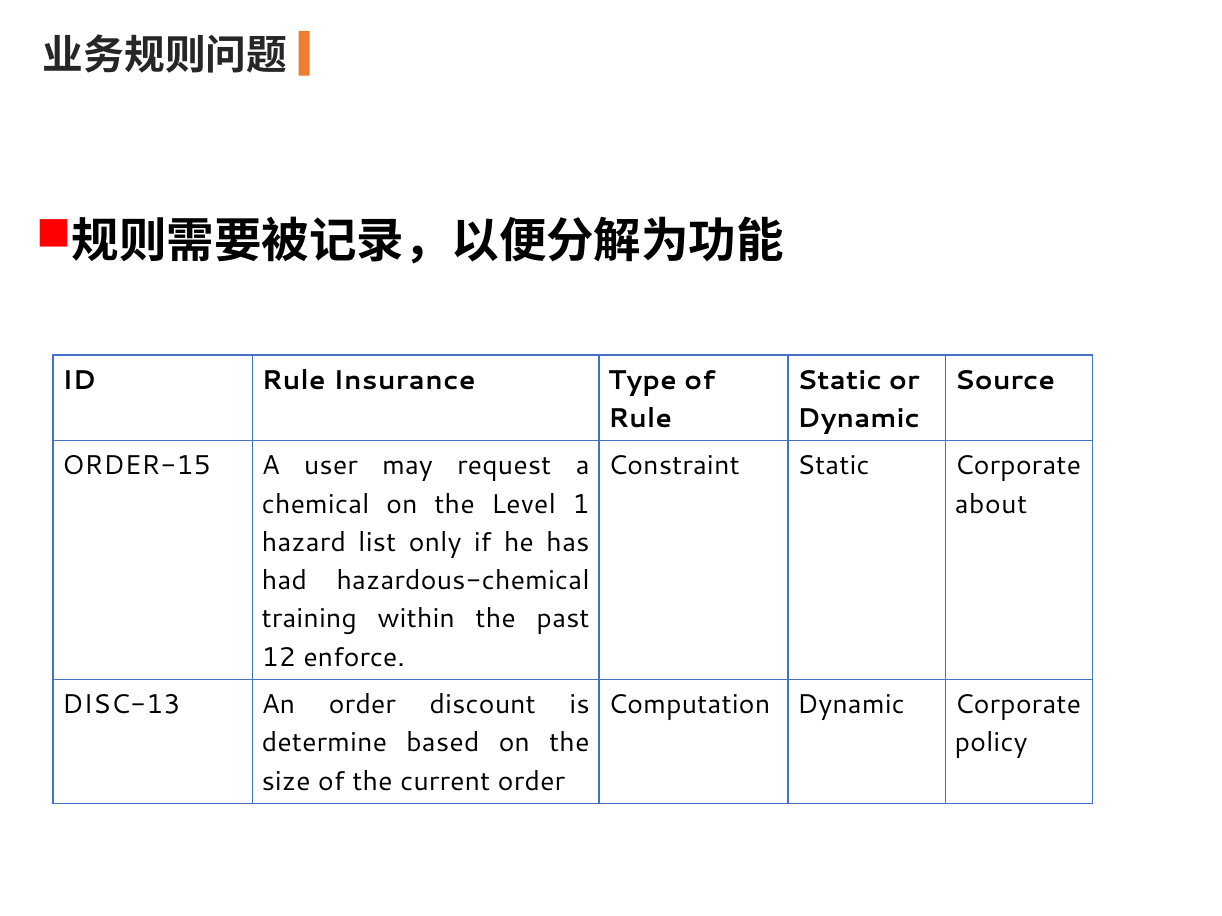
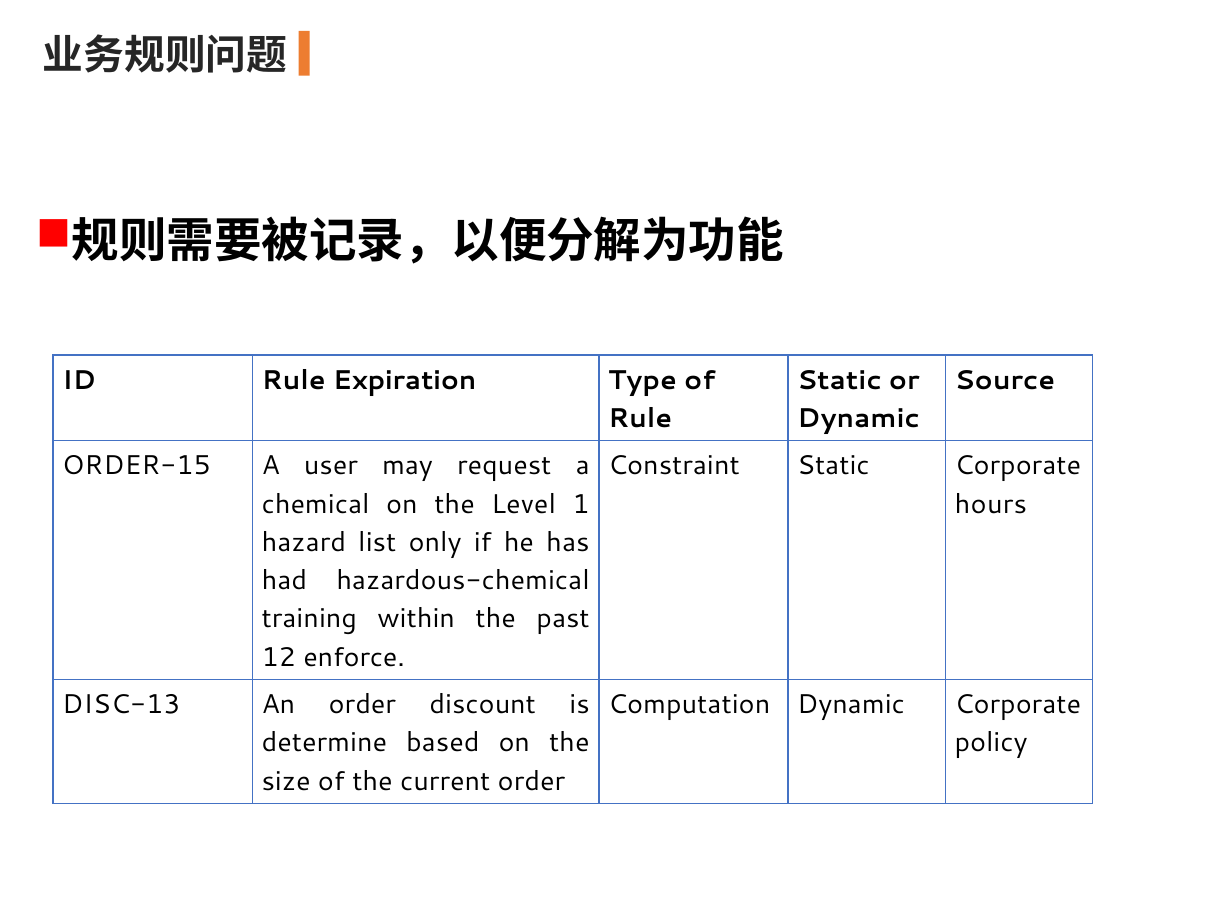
Insurance: Insurance -> Expiration
about: about -> hours
